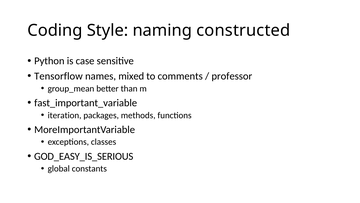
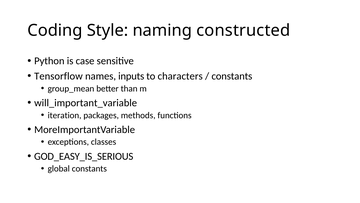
mixed: mixed -> inputs
comments: comments -> characters
professor at (232, 76): professor -> constants
fast_important_variable: fast_important_variable -> will_important_variable
